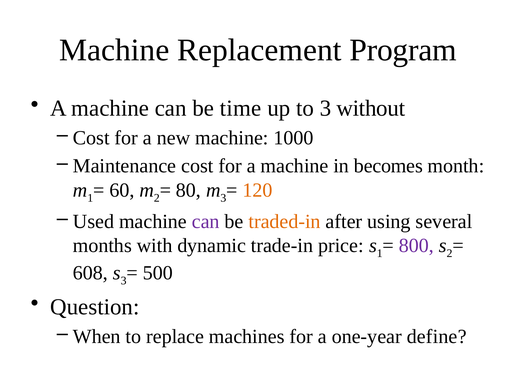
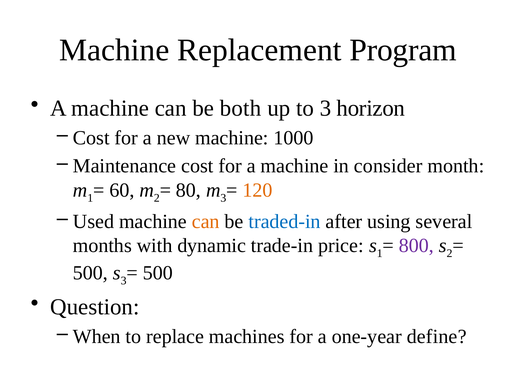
time: time -> both
without: without -> horizon
becomes: becomes -> consider
can at (206, 222) colour: purple -> orange
traded-in colour: orange -> blue
608 at (90, 273): 608 -> 500
